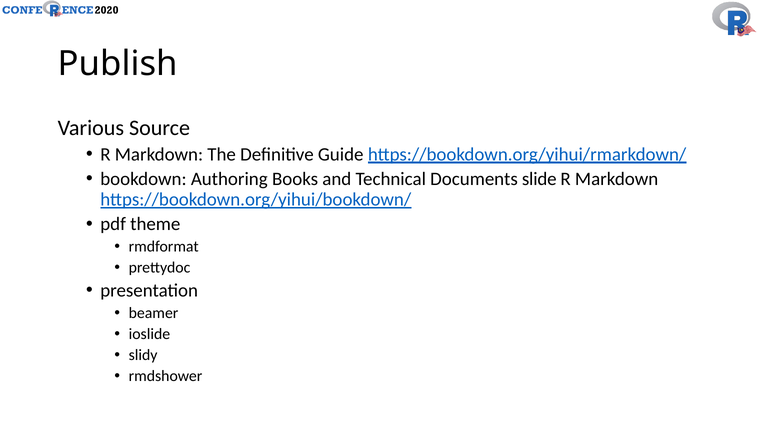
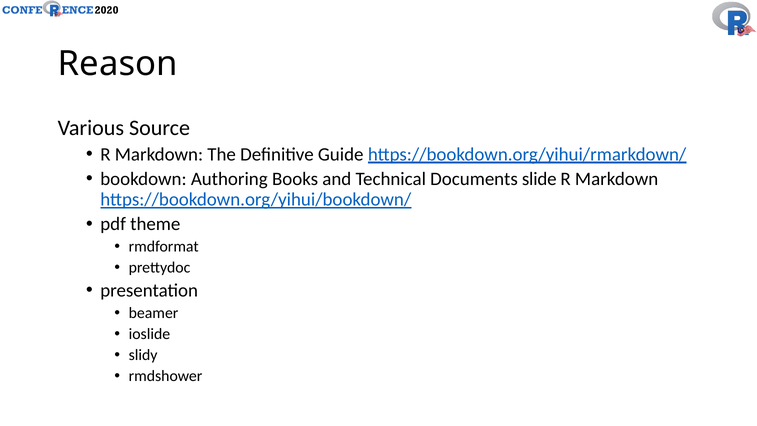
Publish: Publish -> Reason
